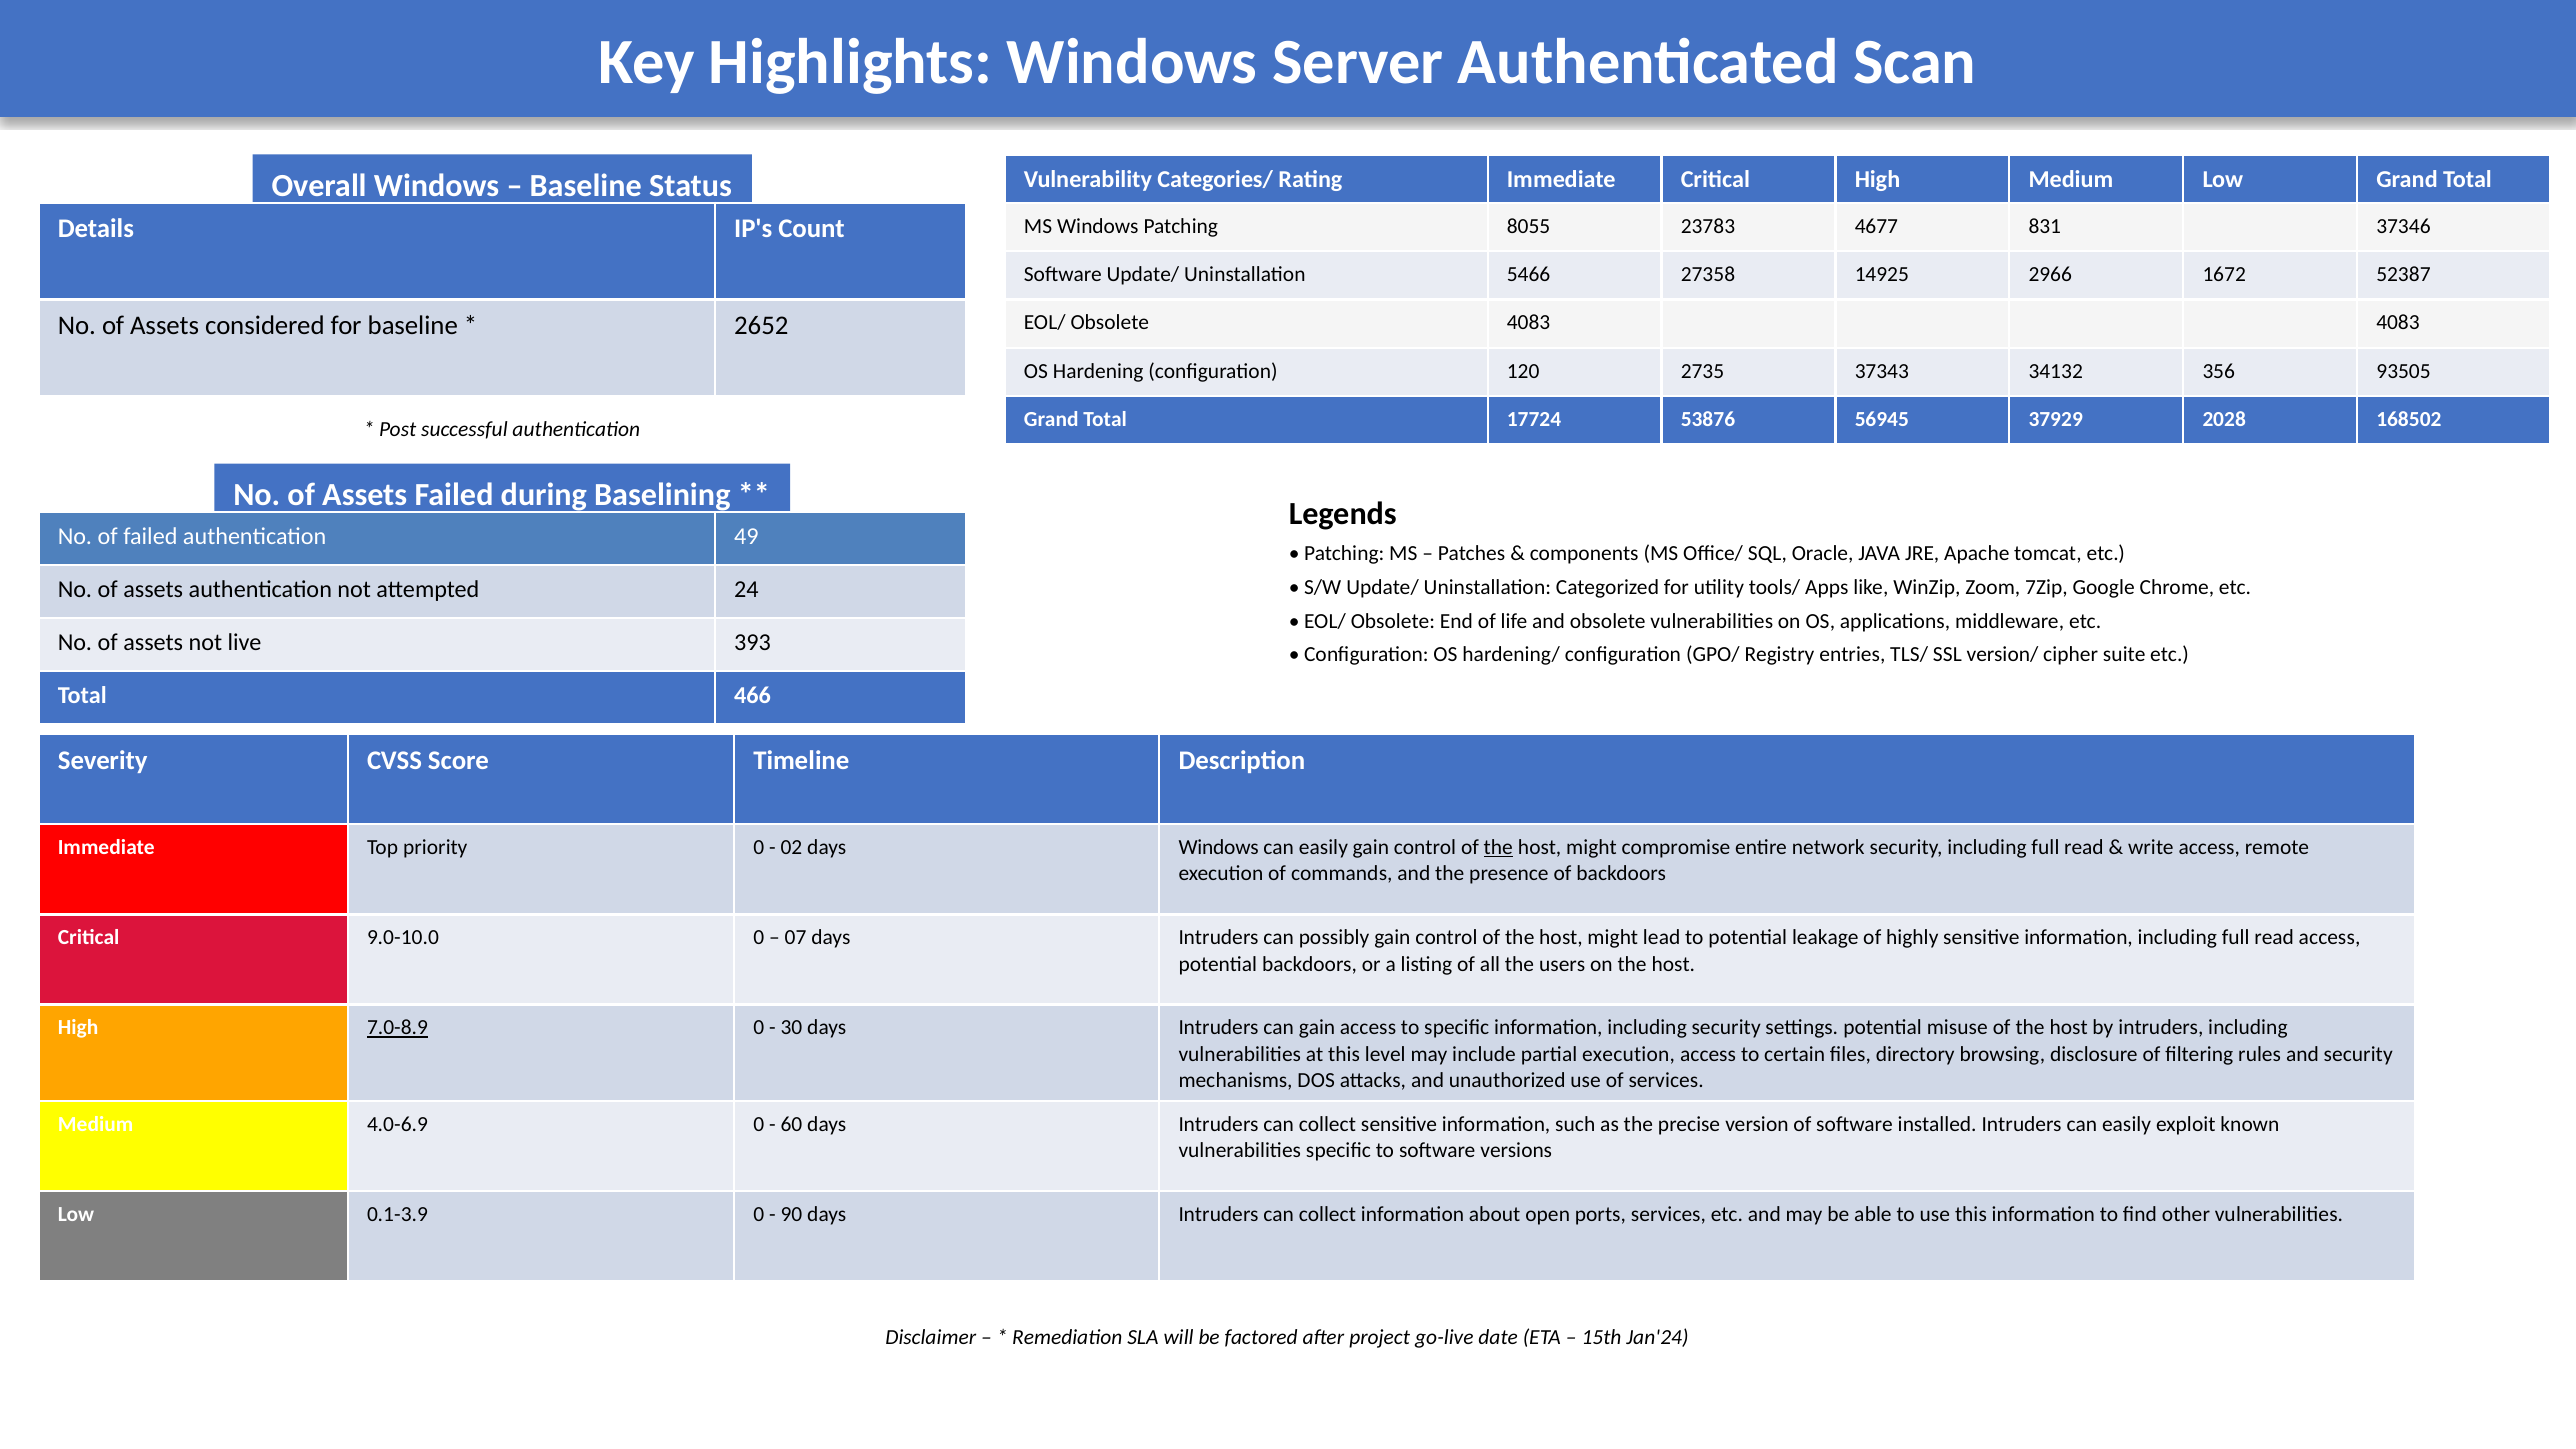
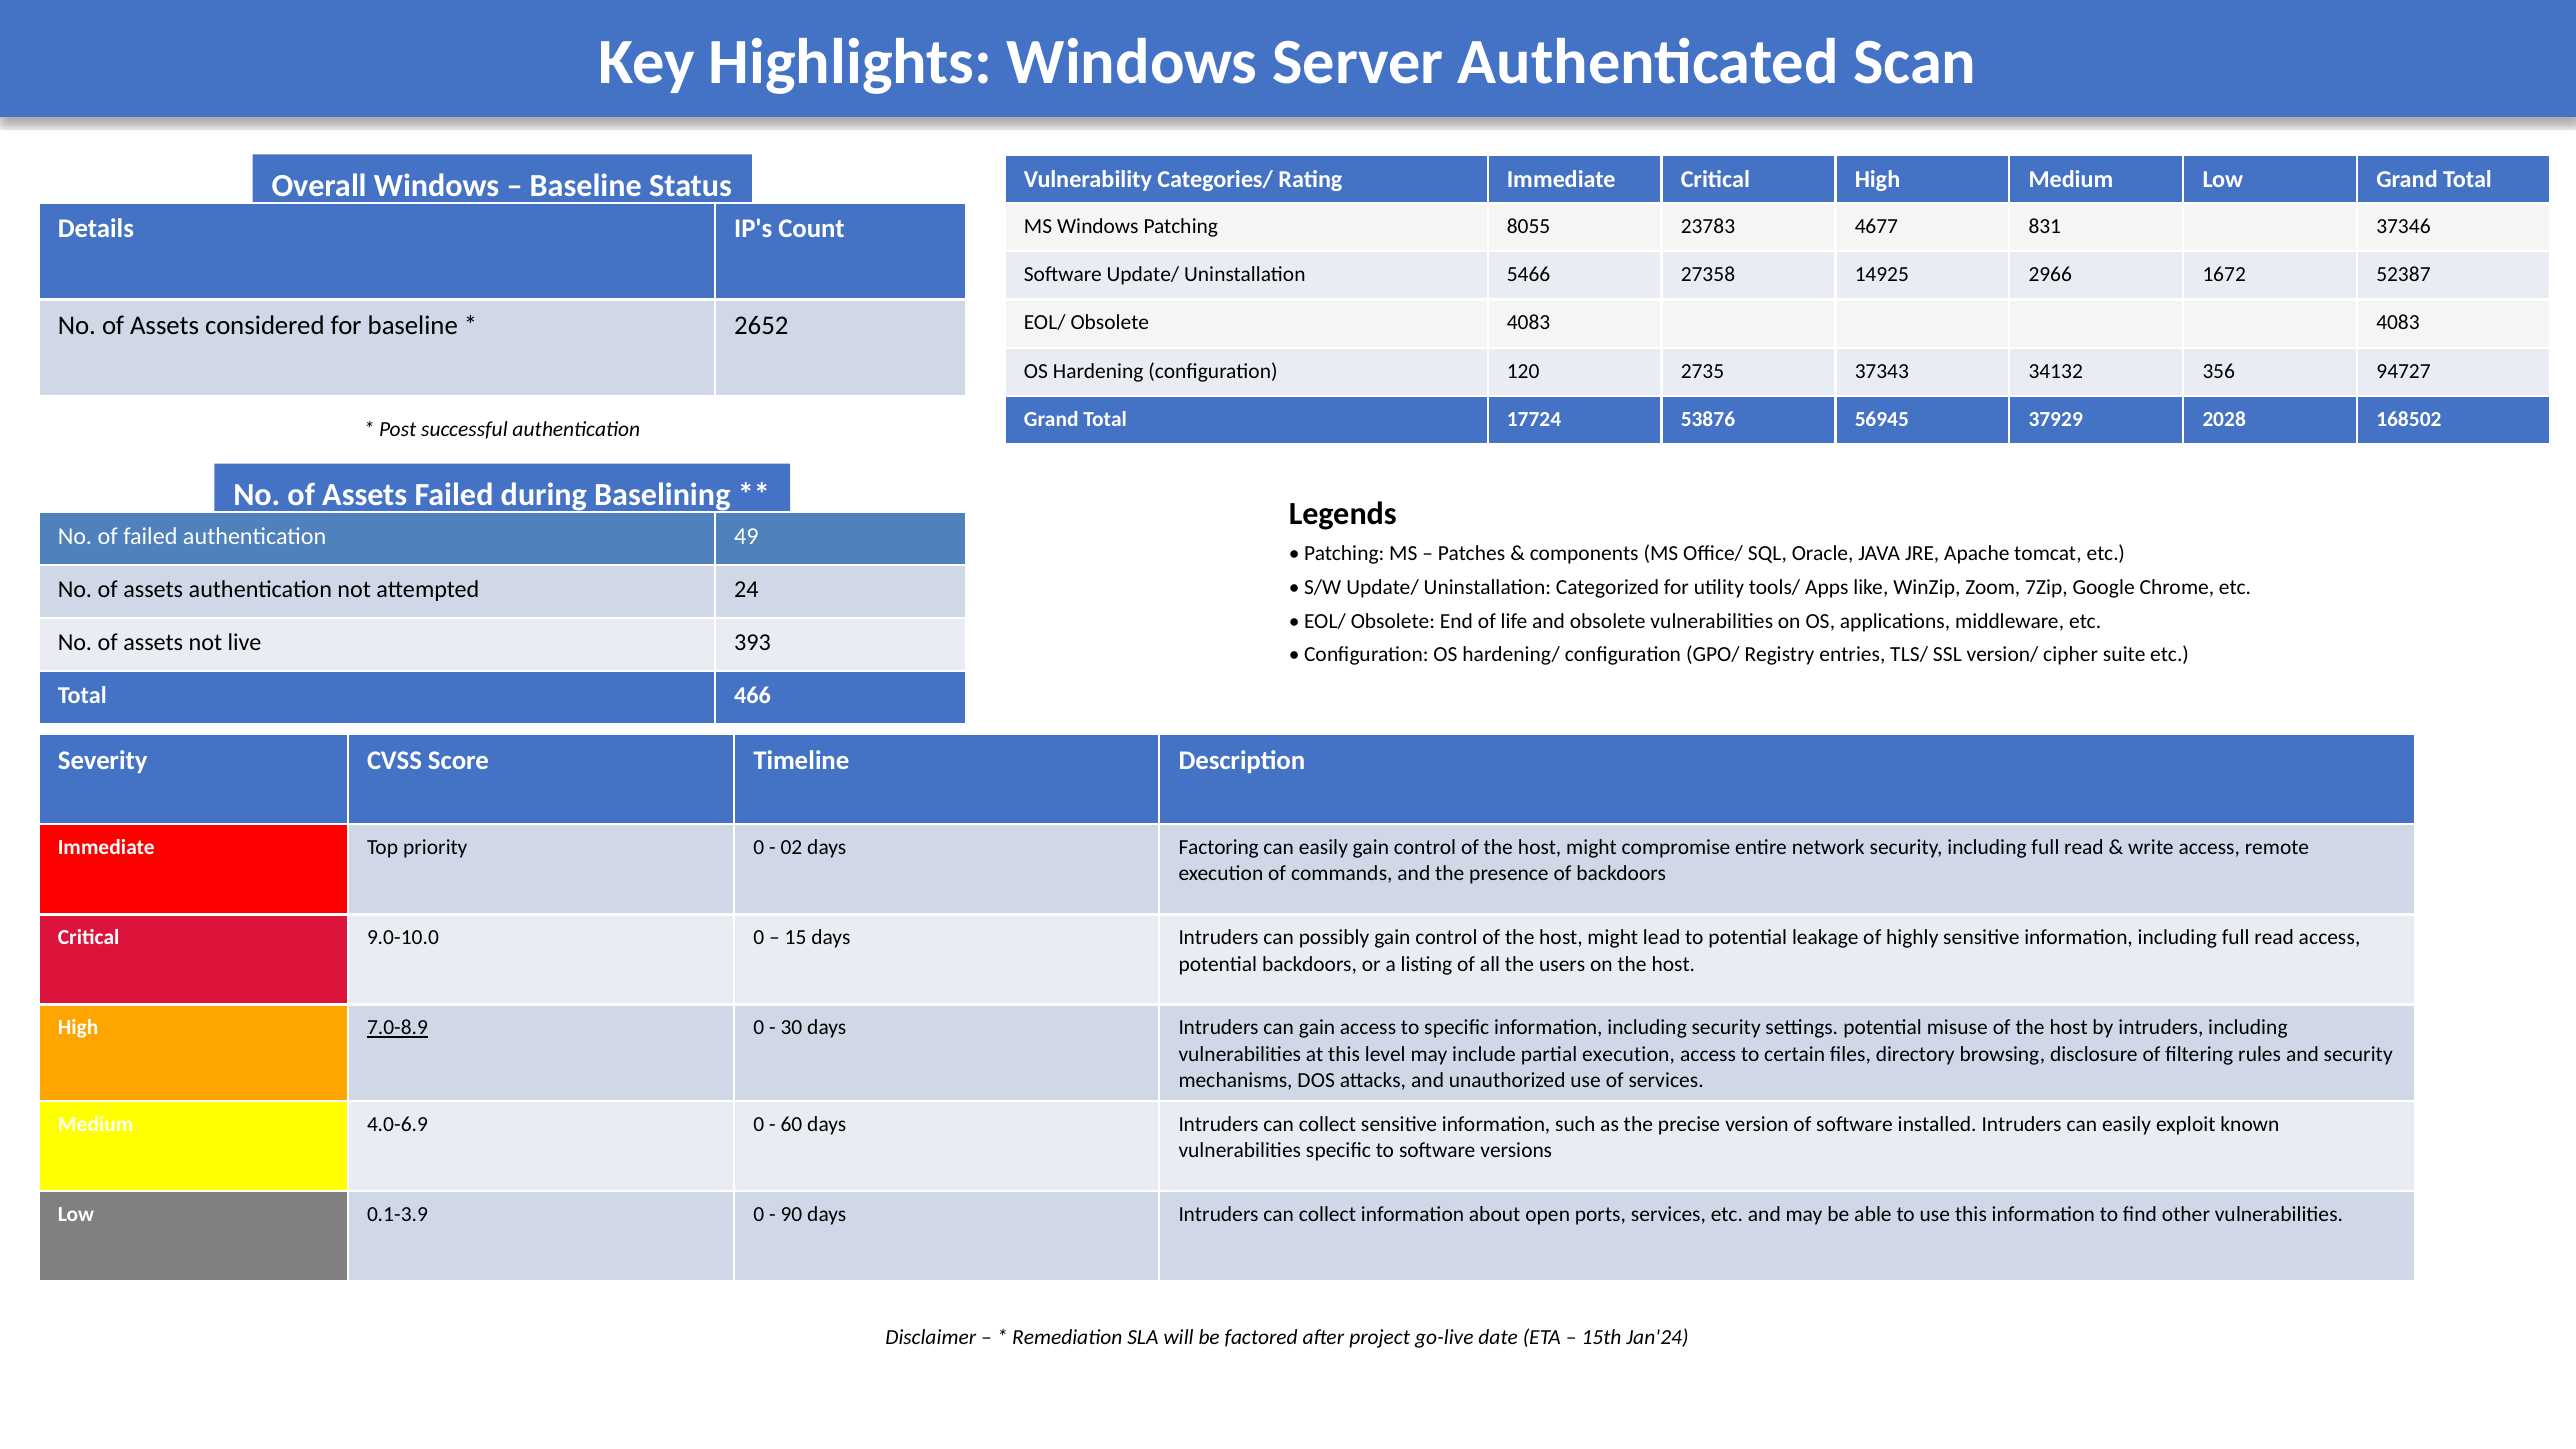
93505: 93505 -> 94727
days Windows: Windows -> Factoring
the at (1498, 848) underline: present -> none
07: 07 -> 15
